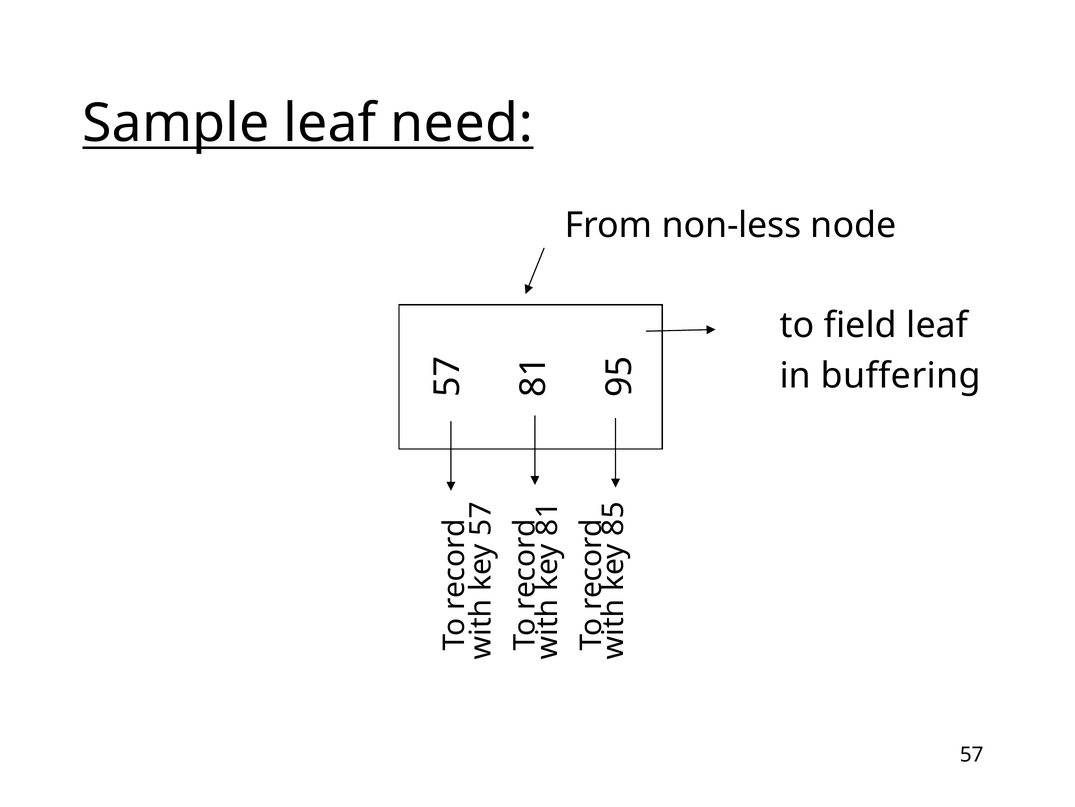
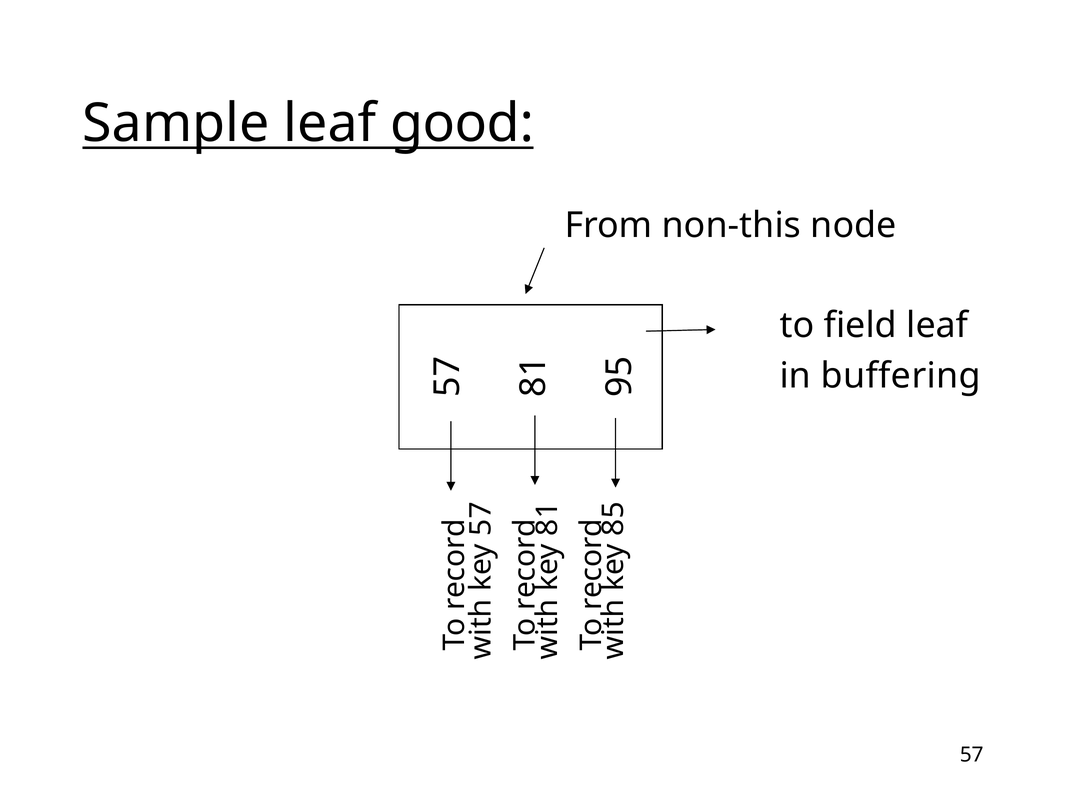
need: need -> good
non-less: non-less -> non-this
